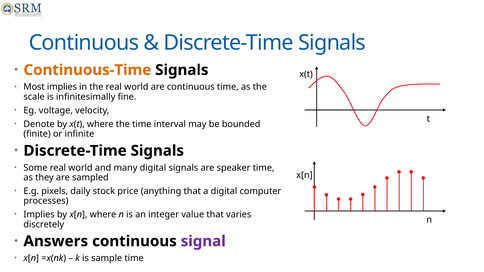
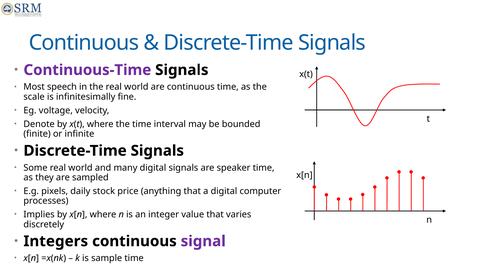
Continuous-Time colour: orange -> purple
Most implies: implies -> speech
Answers: Answers -> Integers
